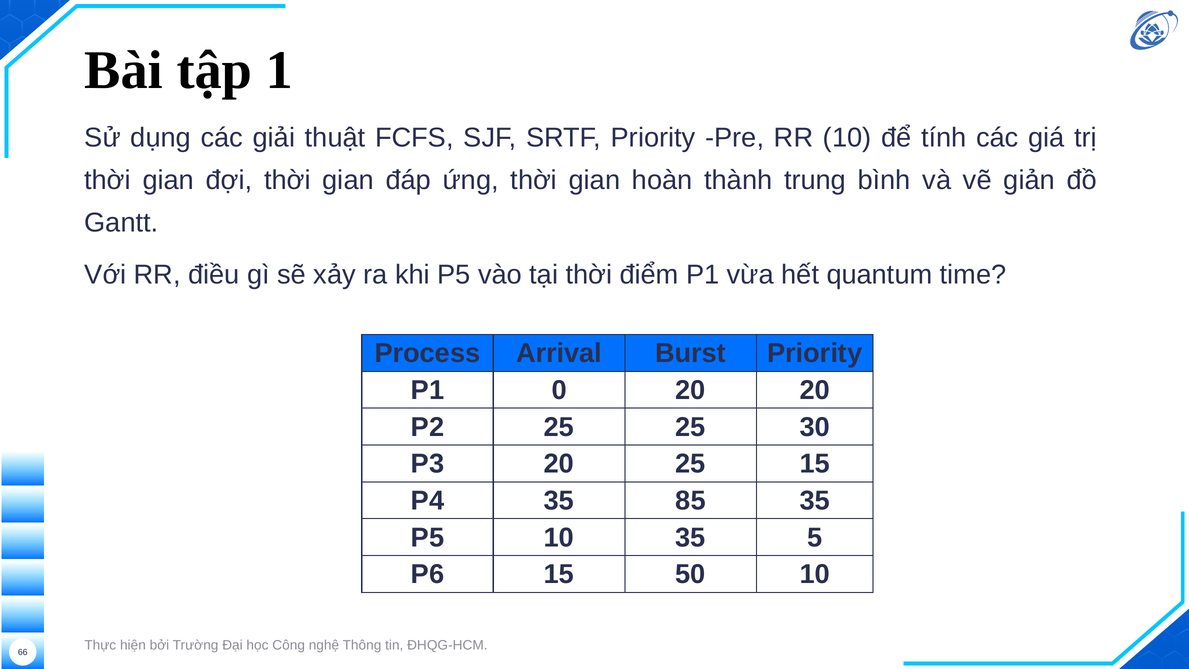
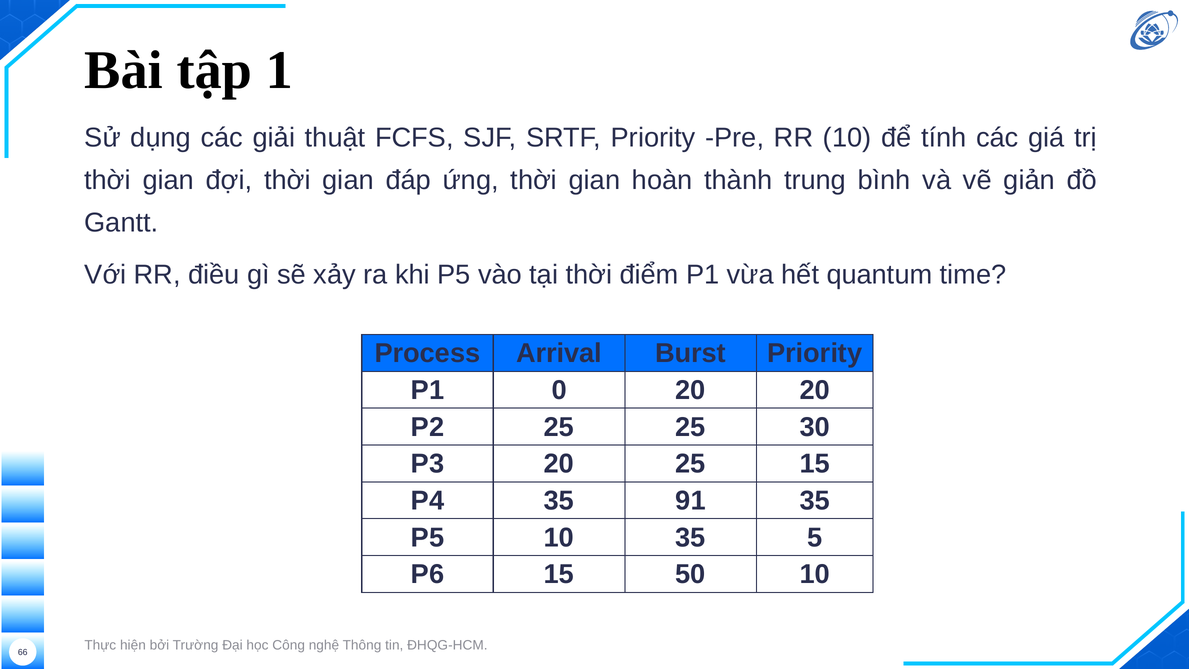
85: 85 -> 91
